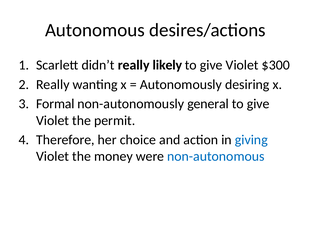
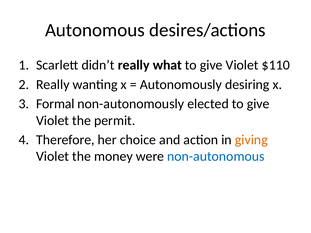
likely: likely -> what
$300: $300 -> $110
general: general -> elected
giving colour: blue -> orange
